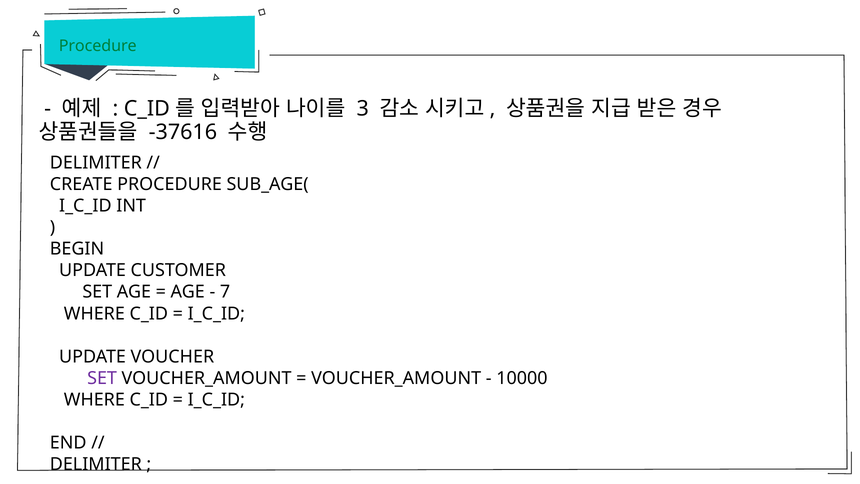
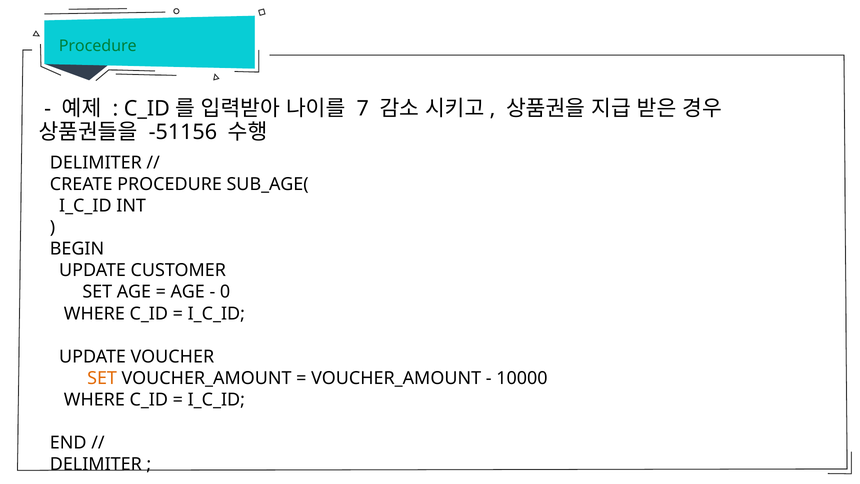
3: 3 -> 7
-37616: -37616 -> -51156
7: 7 -> 0
SET at (102, 378) colour: purple -> orange
